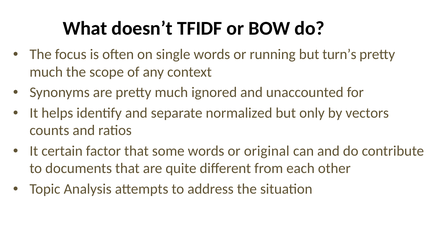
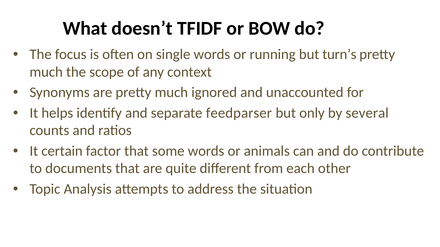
normalized: normalized -> feedparser
vectors: vectors -> several
original: original -> animals
